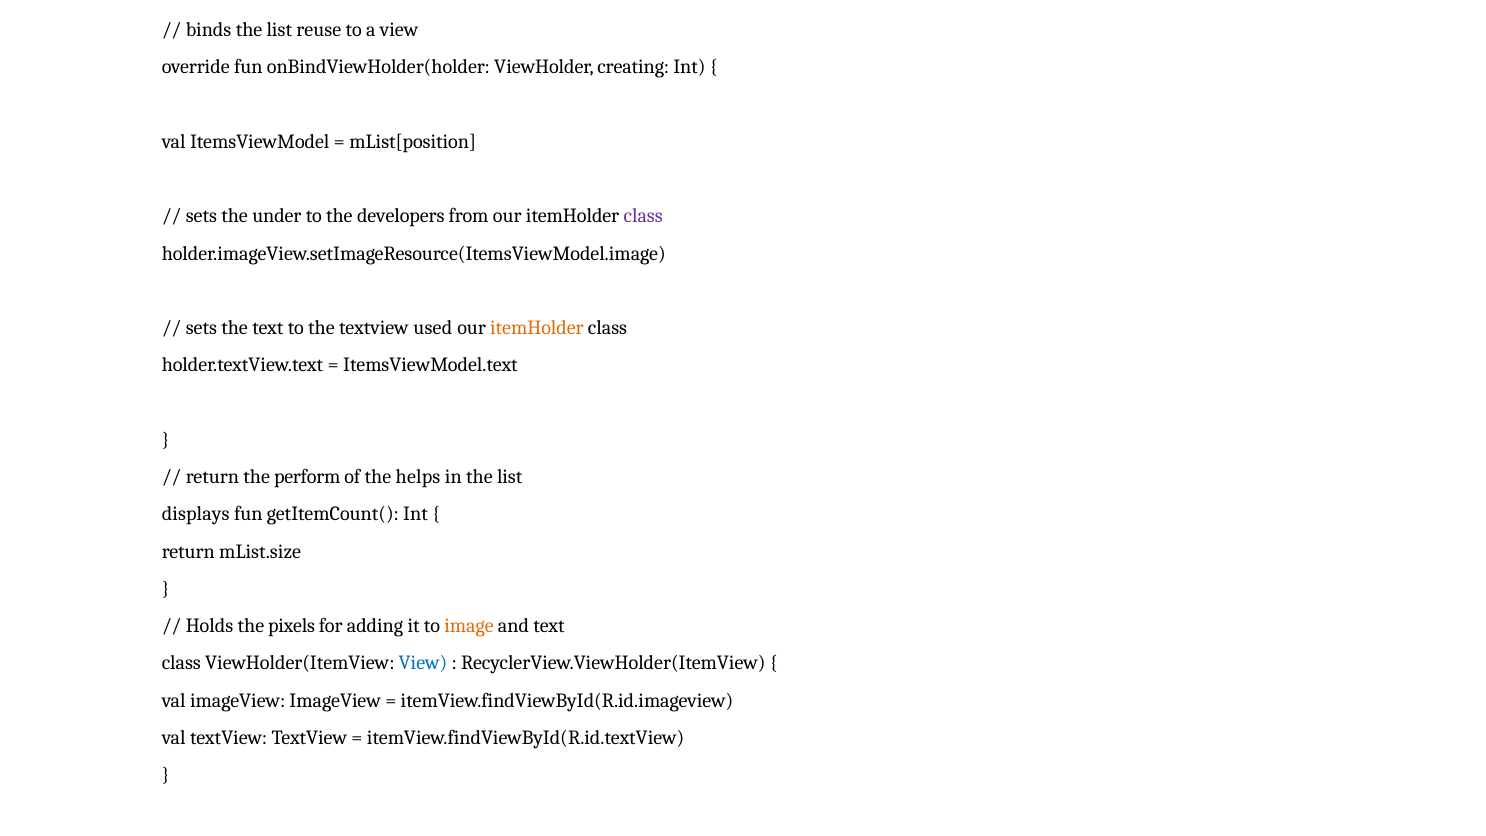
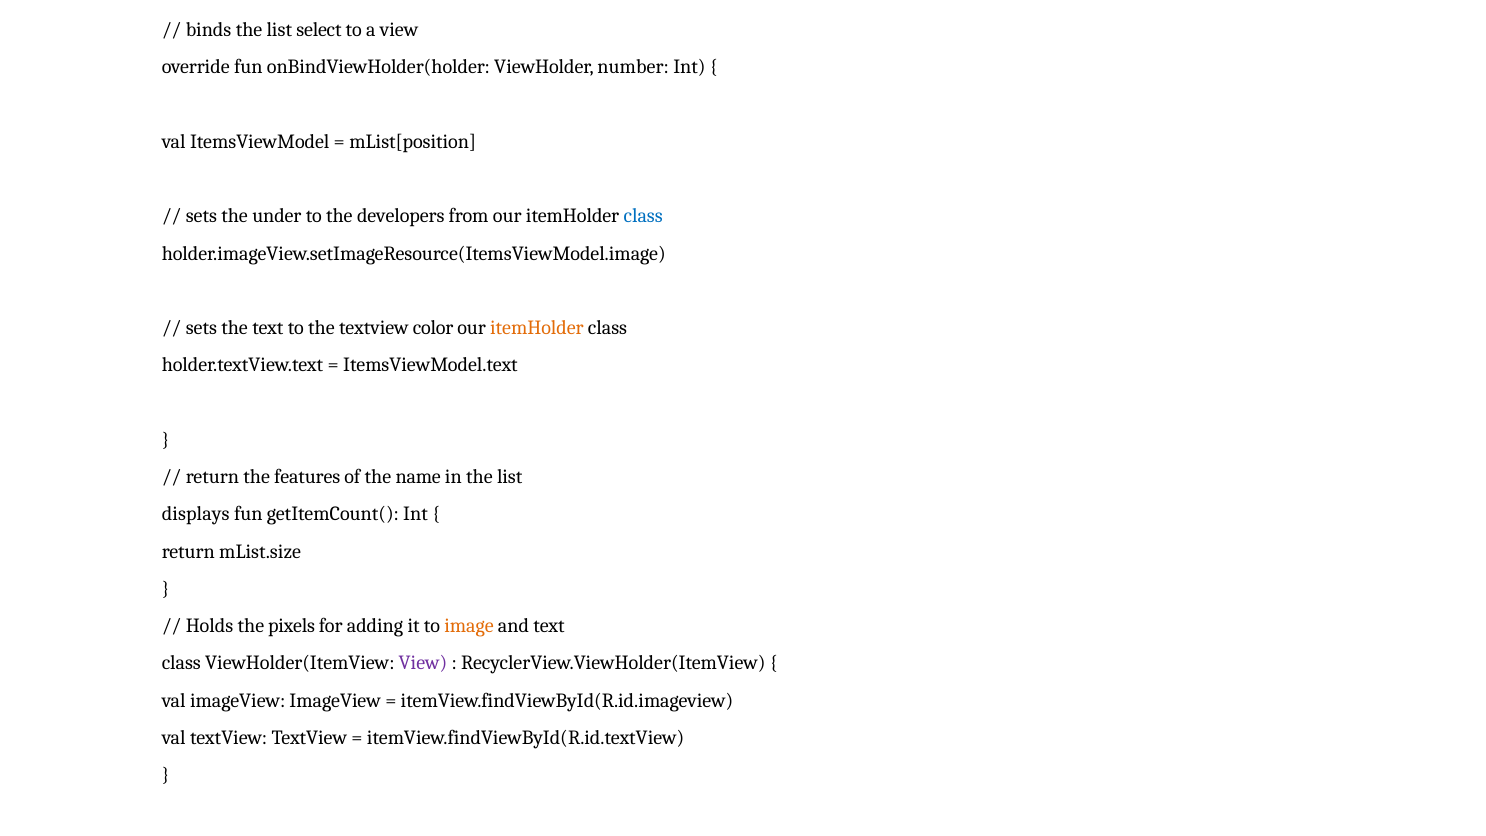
reuse: reuse -> select
creating: creating -> number
class at (643, 216) colour: purple -> blue
used: used -> color
perform: perform -> features
helps: helps -> name
View at (423, 663) colour: blue -> purple
